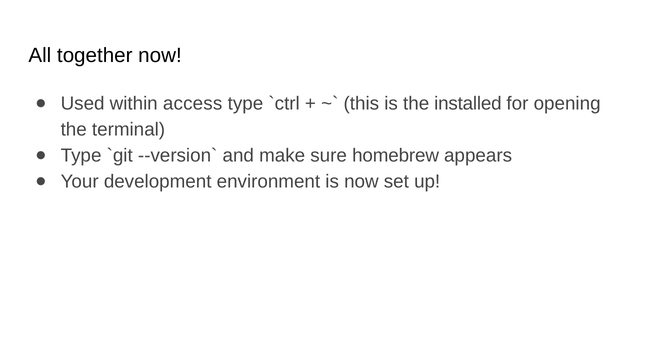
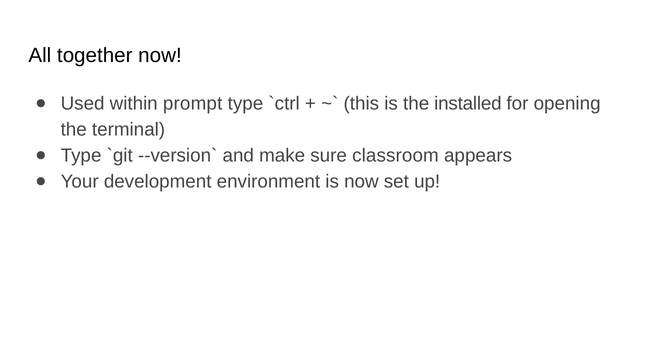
access: access -> prompt
homebrew: homebrew -> classroom
